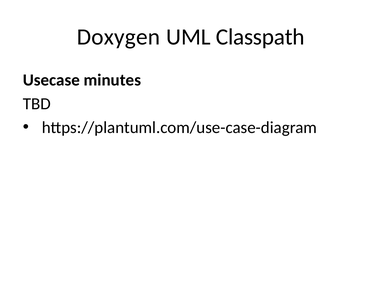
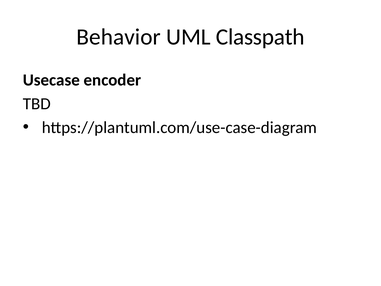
Doxygen: Doxygen -> Behavior
minutes: minutes -> encoder
